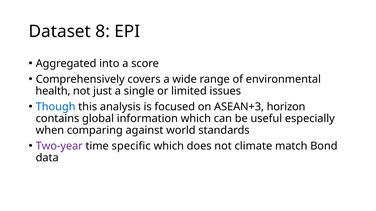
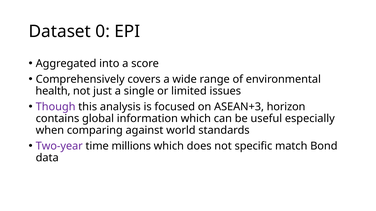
8: 8 -> 0
Though colour: blue -> purple
specific: specific -> millions
climate: climate -> specific
